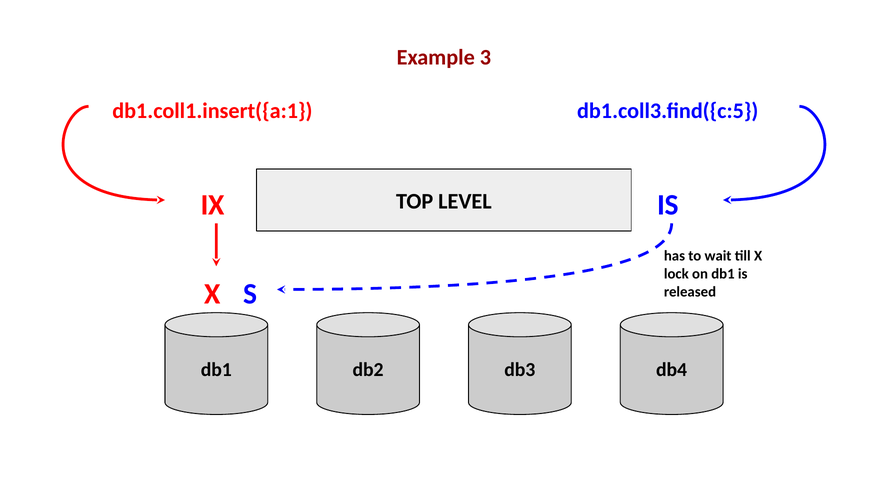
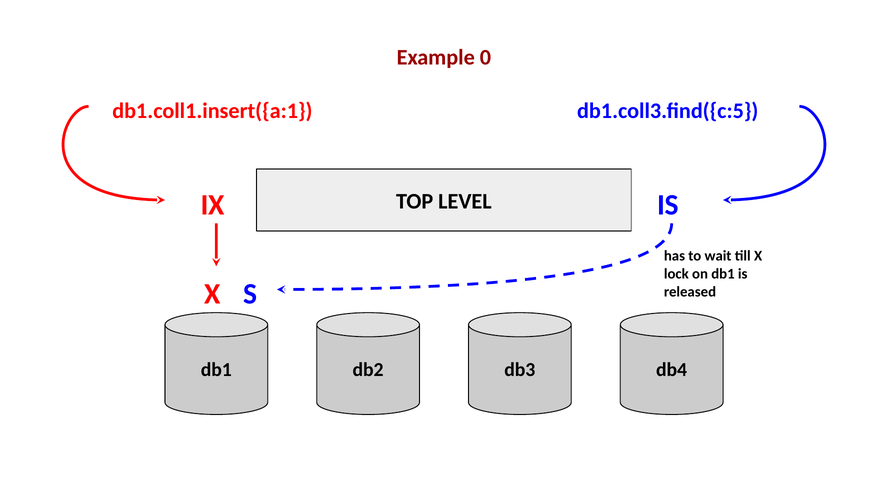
3: 3 -> 0
